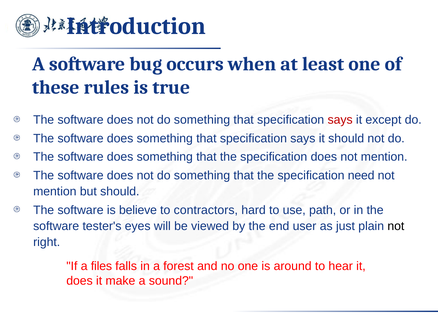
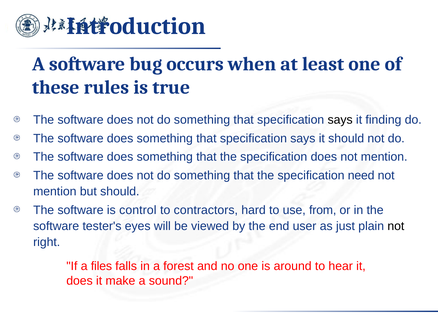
says at (340, 120) colour: red -> black
except: except -> finding
believe: believe -> control
path: path -> from
